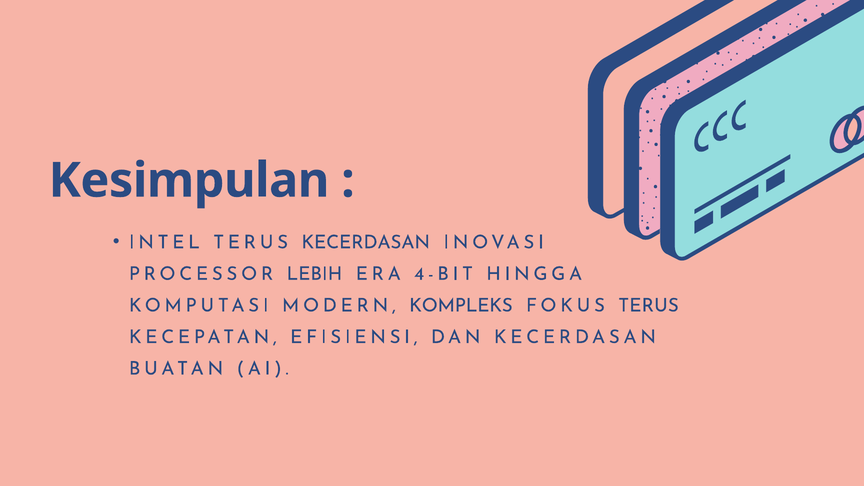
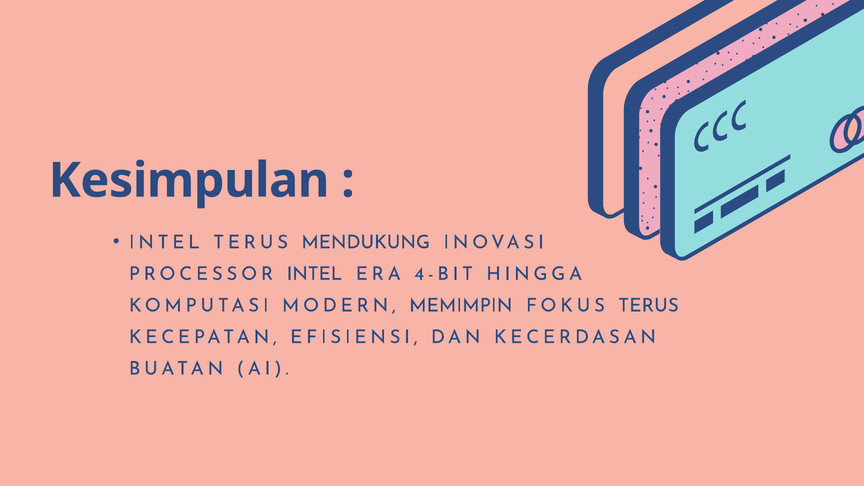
TERUS KECERDASAN: KECERDASAN -> MENDUKUNG
PROCESSOR LEBIH: LEBIH -> INTEL
KOMPLEKS: KOMPLEKS -> MEMIMPIN
